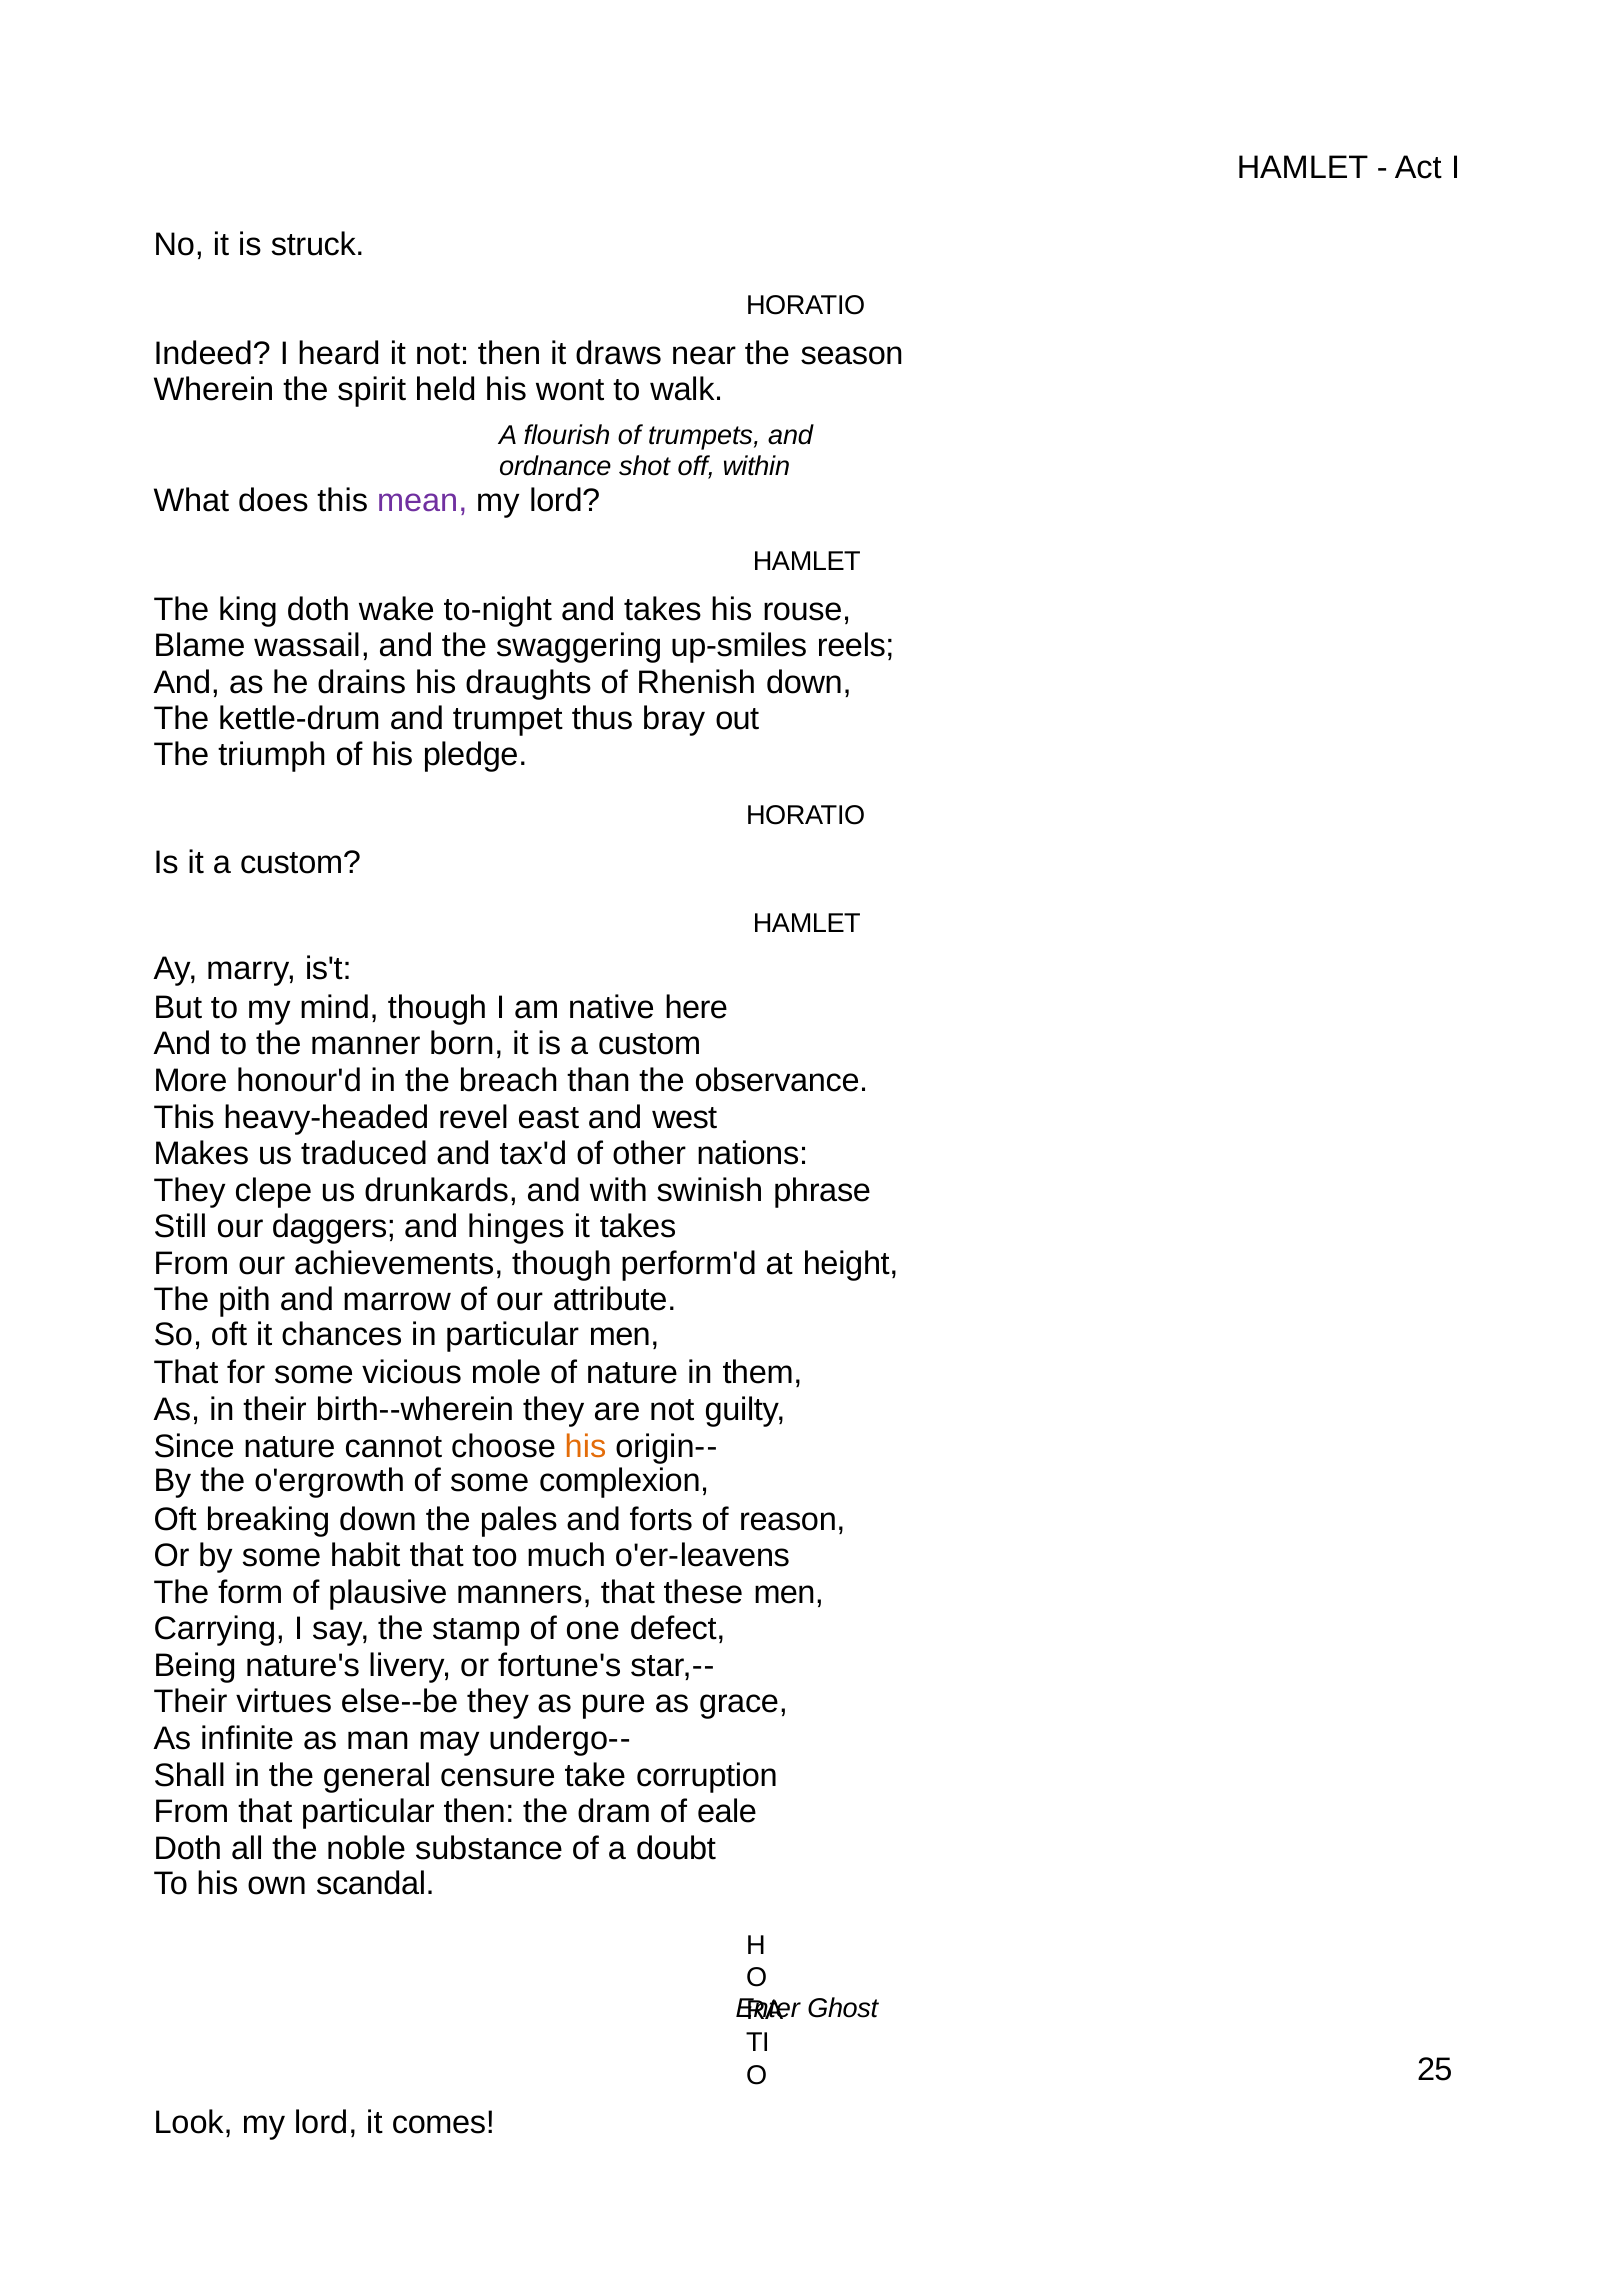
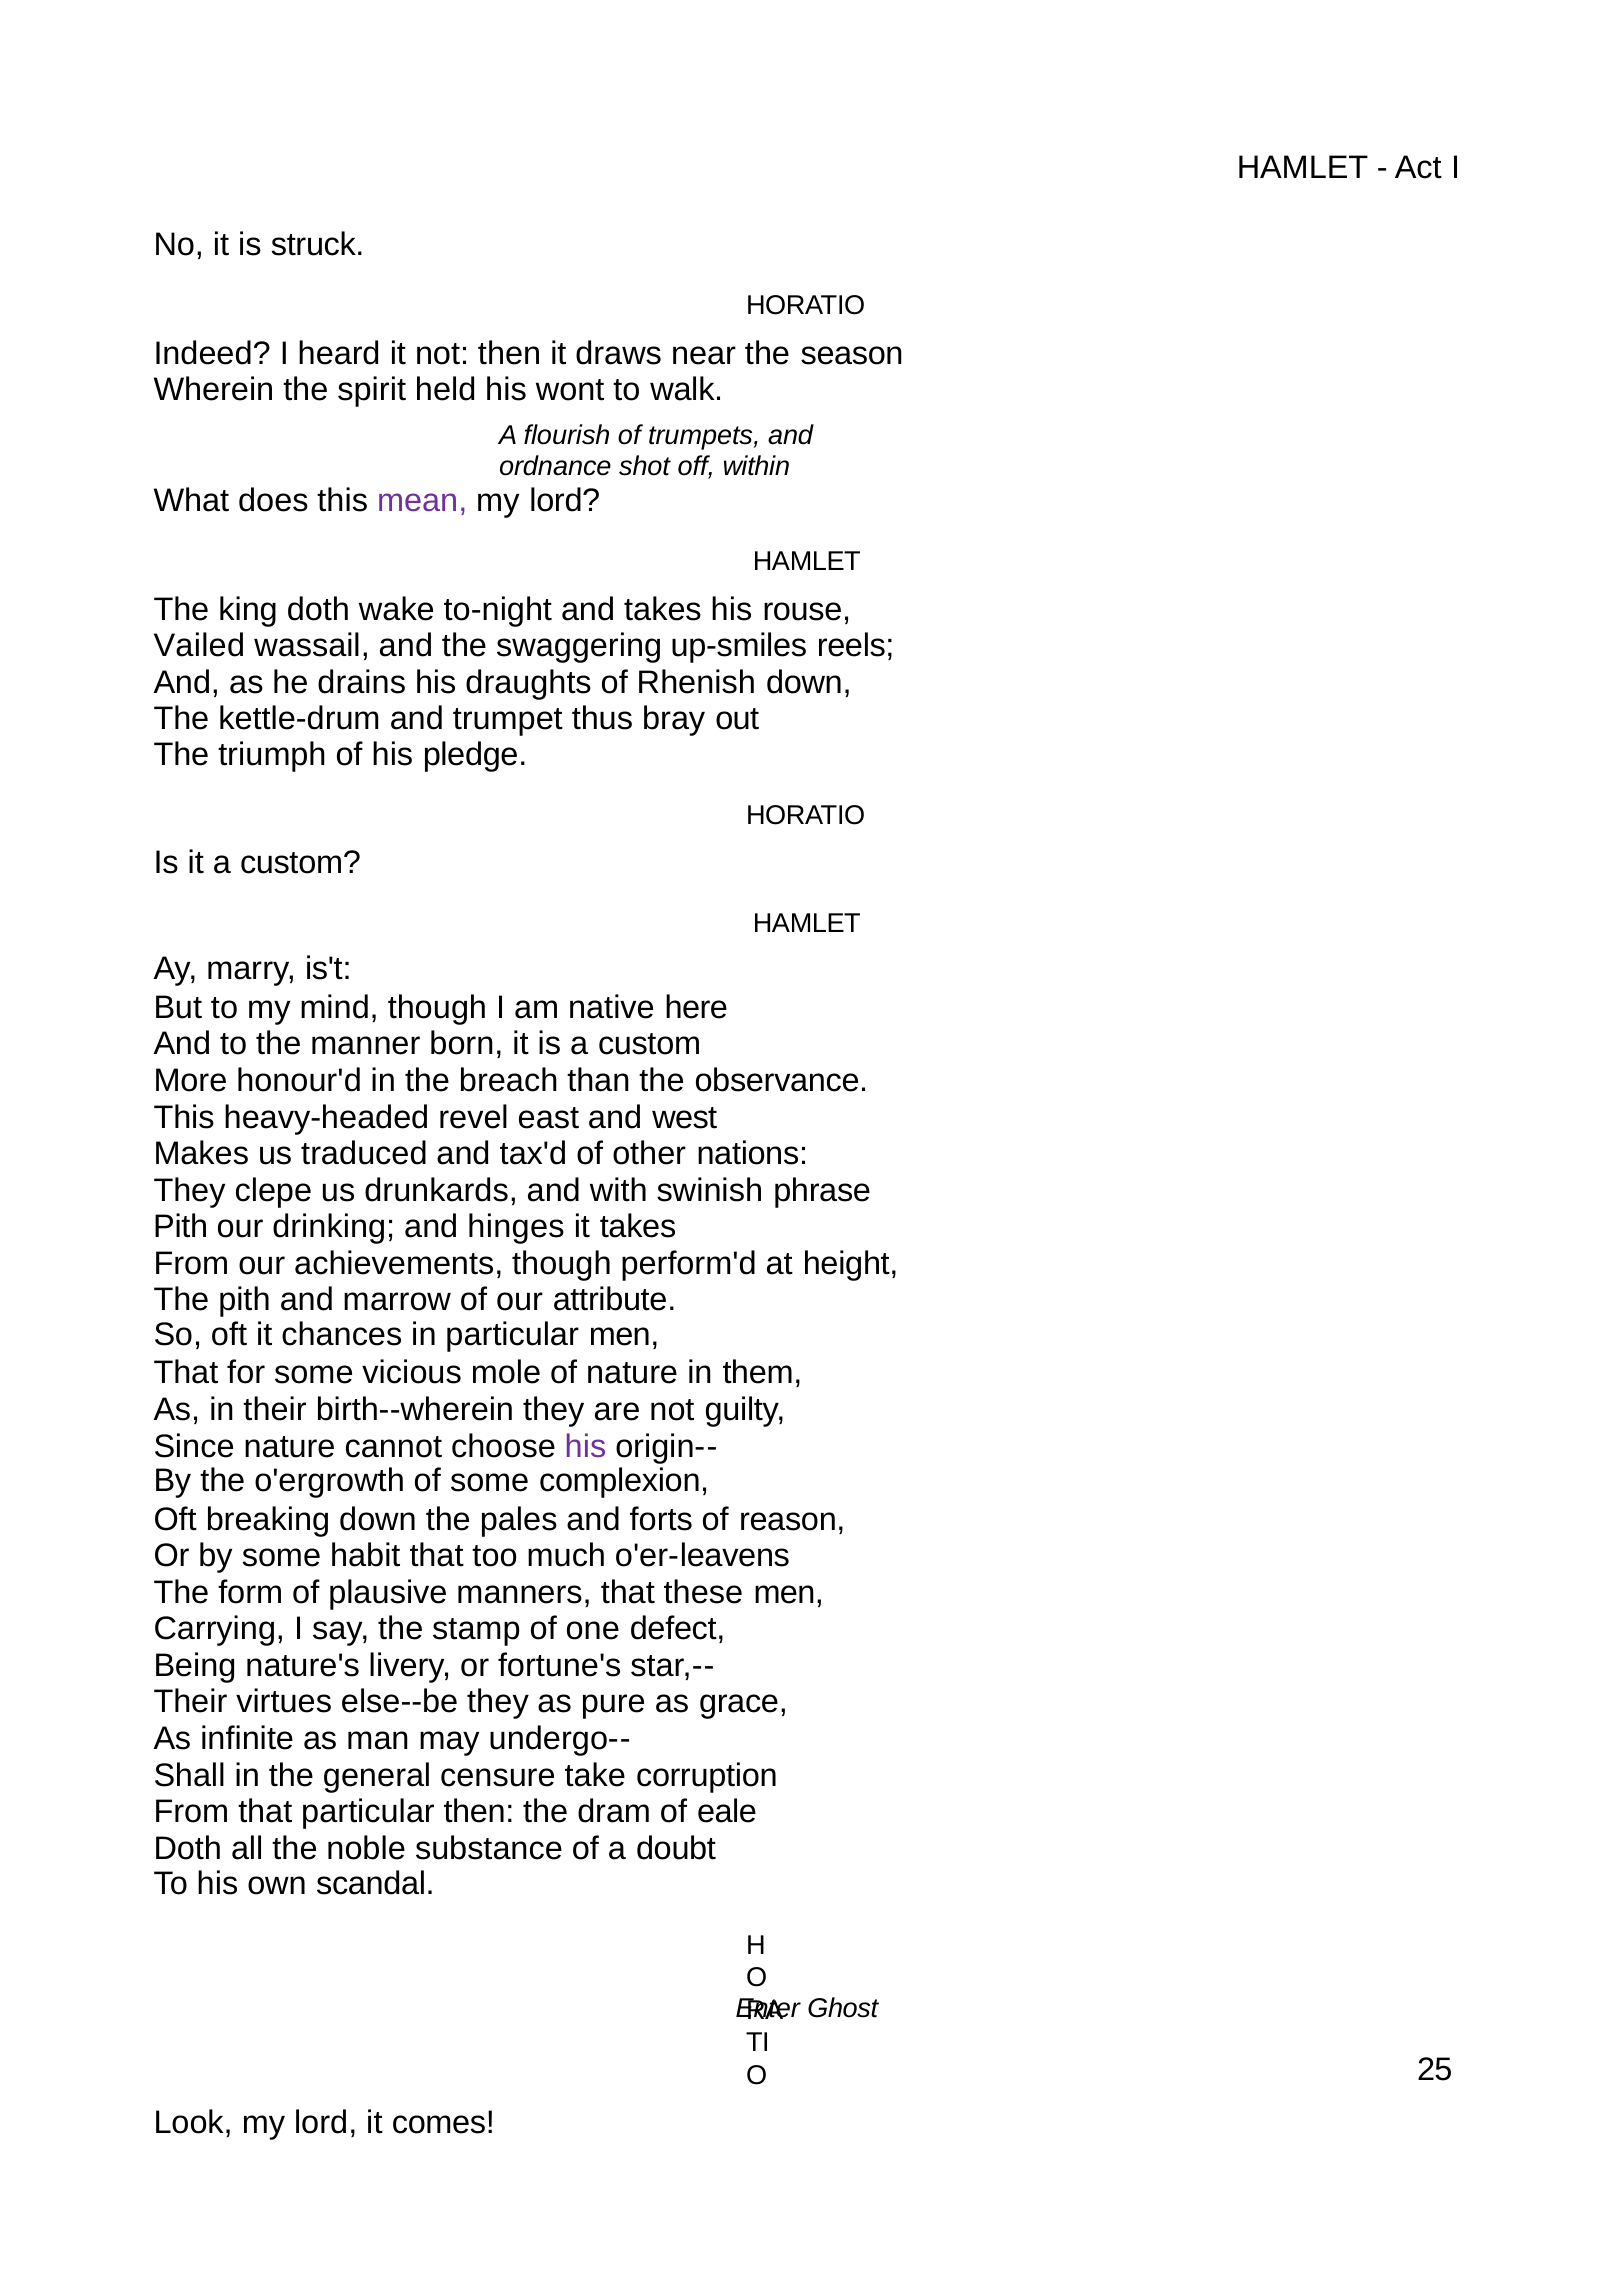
Blame: Blame -> Vailed
Still at (180, 1227): Still -> Pith
daggers: daggers -> drinking
his at (585, 1447) colour: orange -> purple
